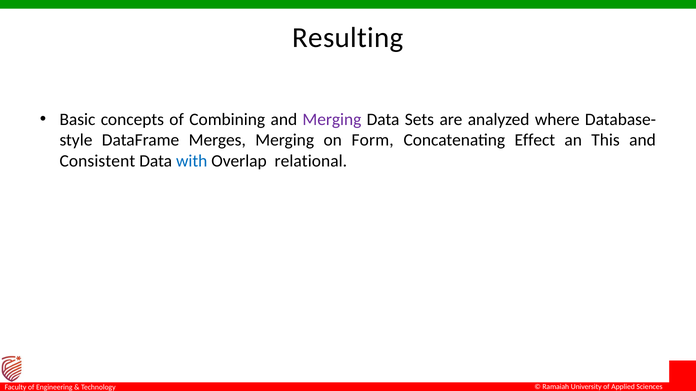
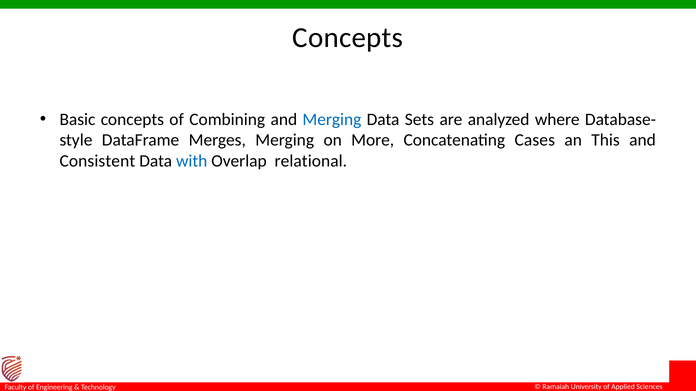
Resulting at (348, 38): Resulting -> Concepts
Merging at (332, 120) colour: purple -> blue
Form: Form -> More
Effect: Effect -> Cases
